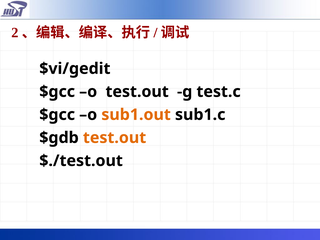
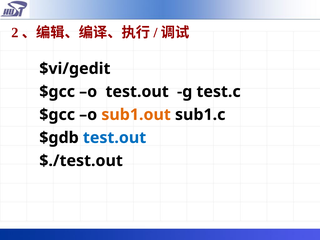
test.out at (115, 138) colour: orange -> blue
